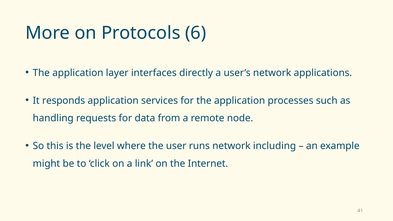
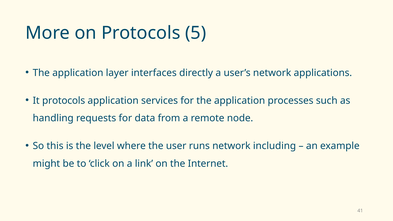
6: 6 -> 5
It responds: responds -> protocols
